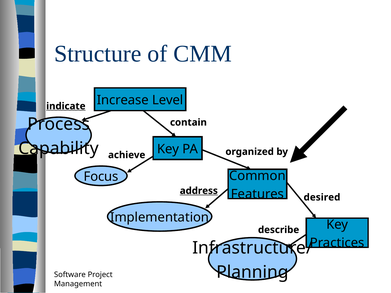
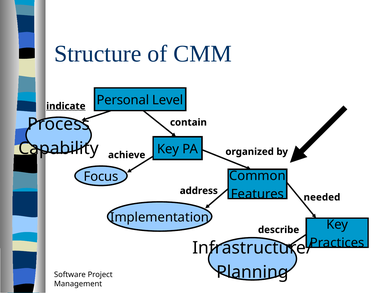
Increase: Increase -> Personal
address underline: present -> none
desired: desired -> needed
